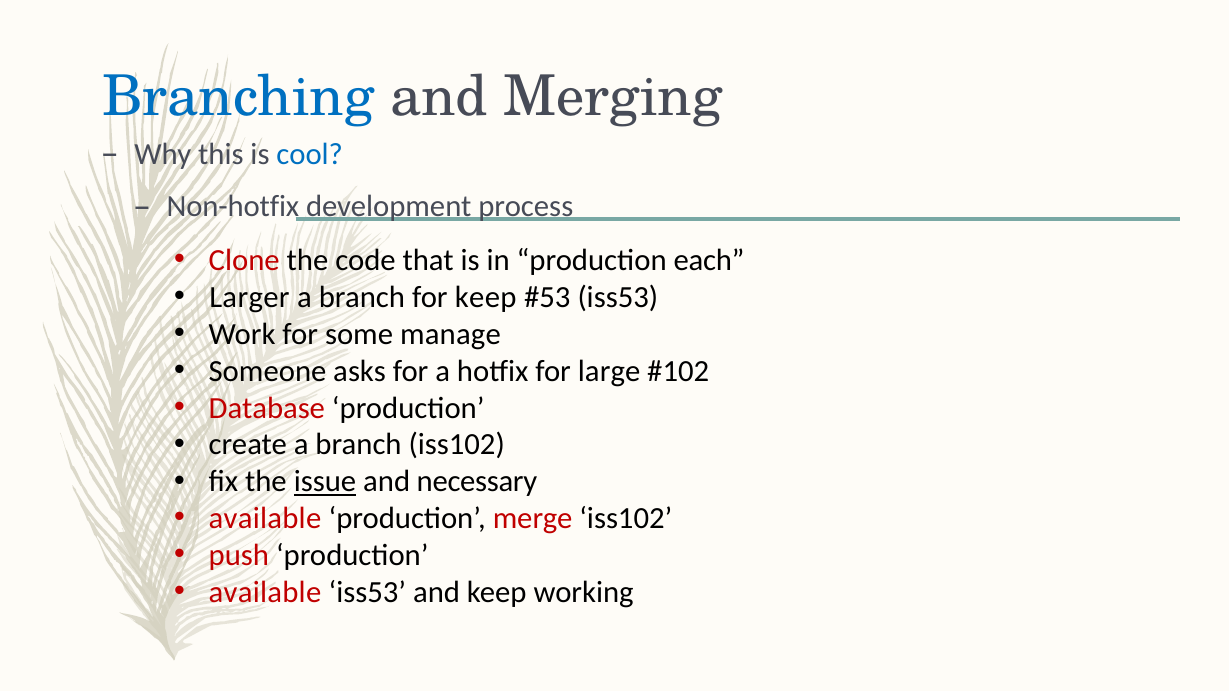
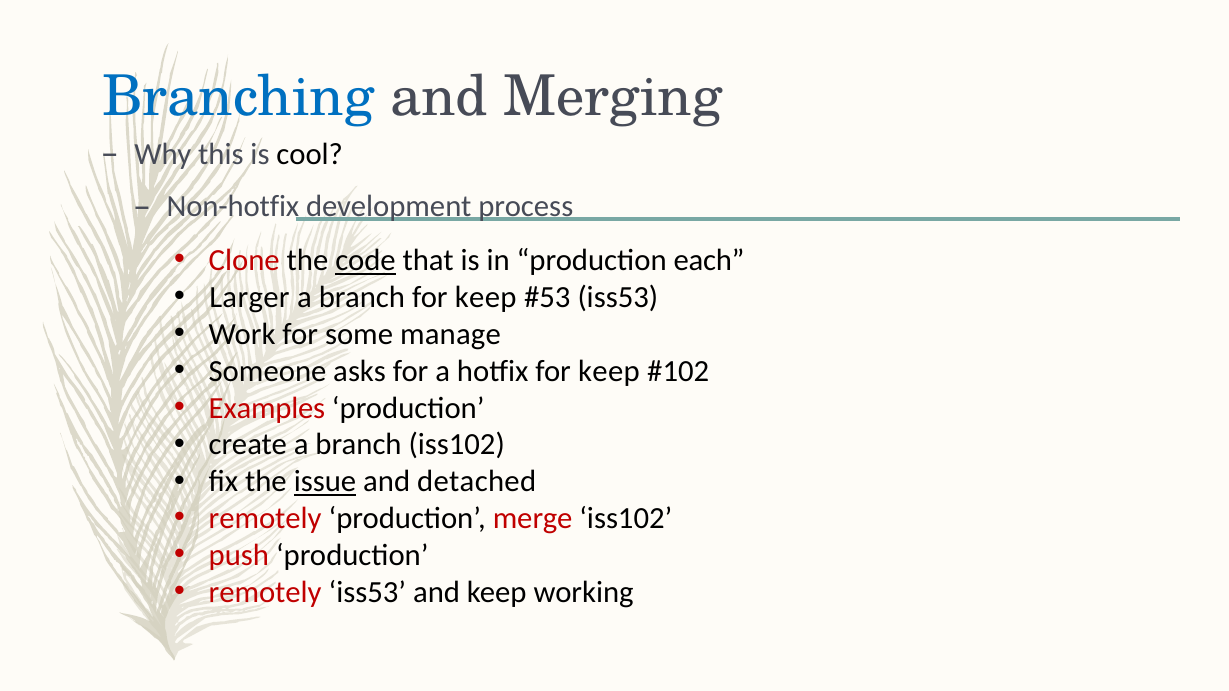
cool colour: blue -> black
code underline: none -> present
hotfix for large: large -> keep
Database: Database -> Examples
necessary: necessary -> detached
available at (265, 519): available -> remotely
available at (265, 592): available -> remotely
